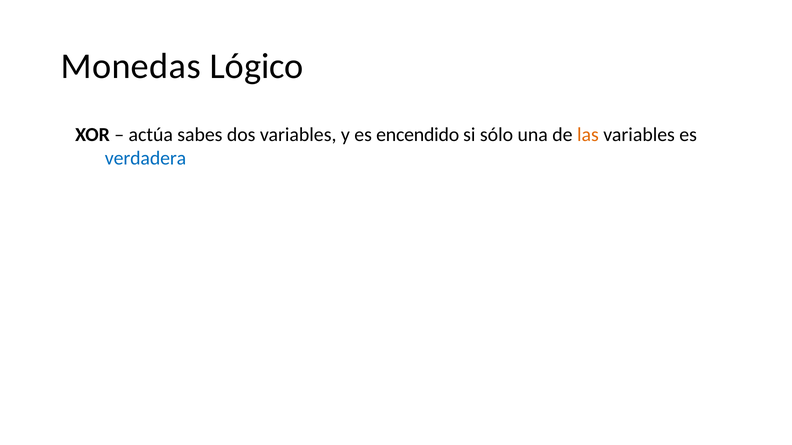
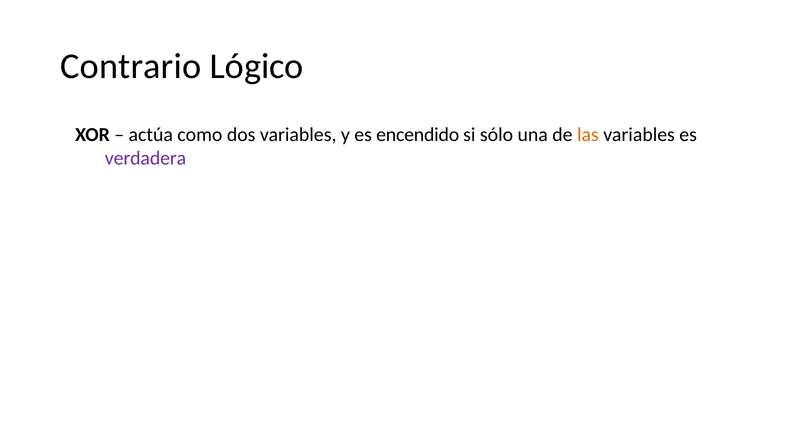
Monedas: Monedas -> Contrario
sabes: sabes -> como
verdadera colour: blue -> purple
